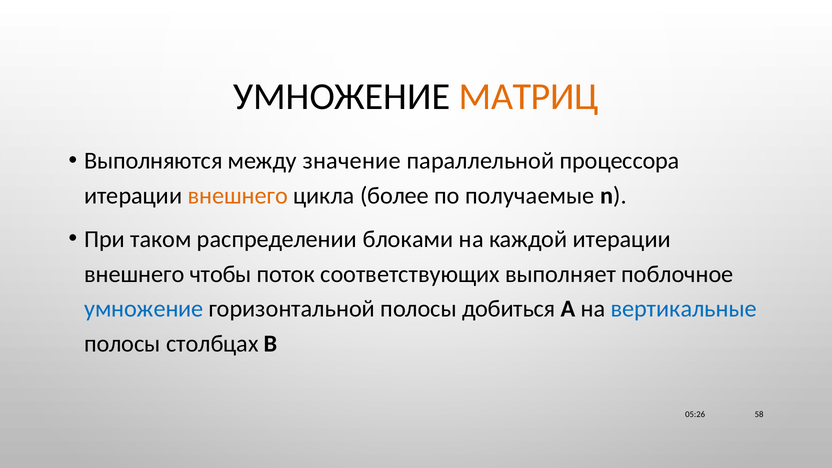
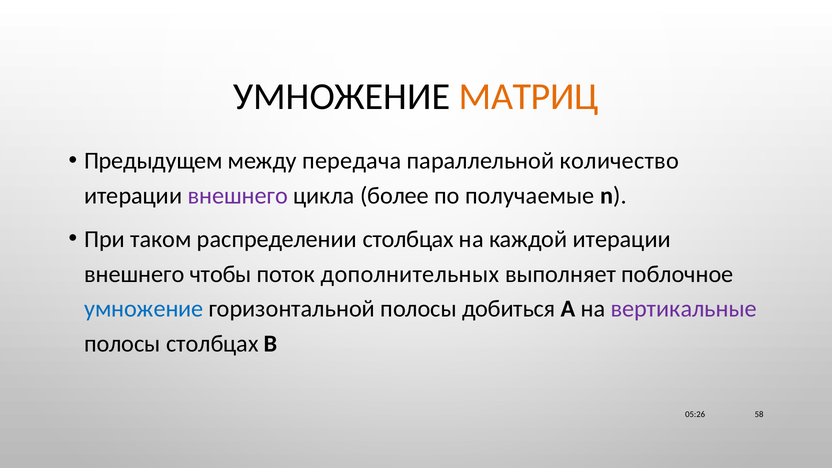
Выполняются: Выполняются -> Предыдущем
значение: значение -> передача
процессора: процессора -> количество
внешнего at (238, 196) colour: orange -> purple
распределении блоками: блоками -> столбцах
соответствующих: соответствующих -> дополнительных
вертикальные colour: blue -> purple
